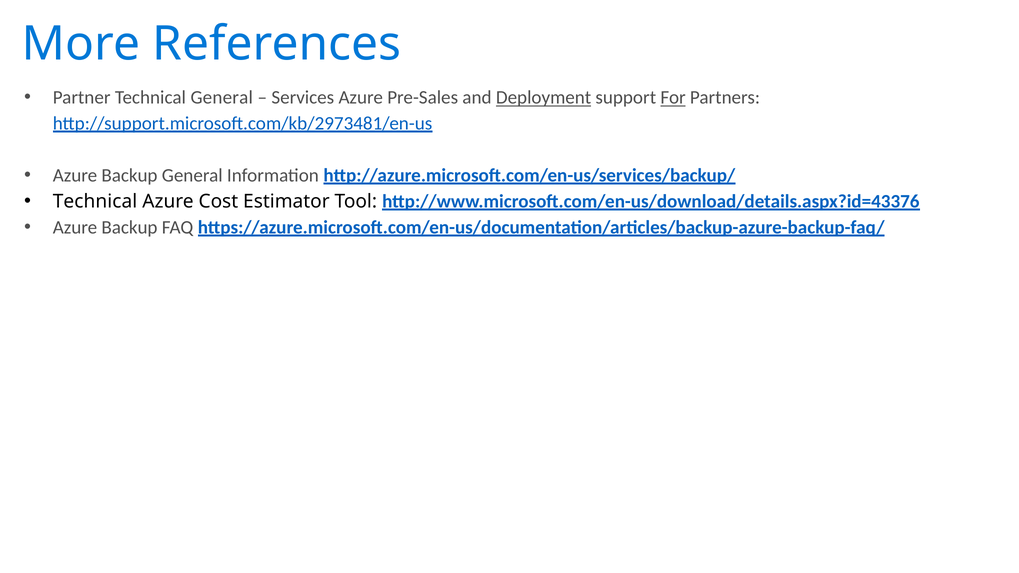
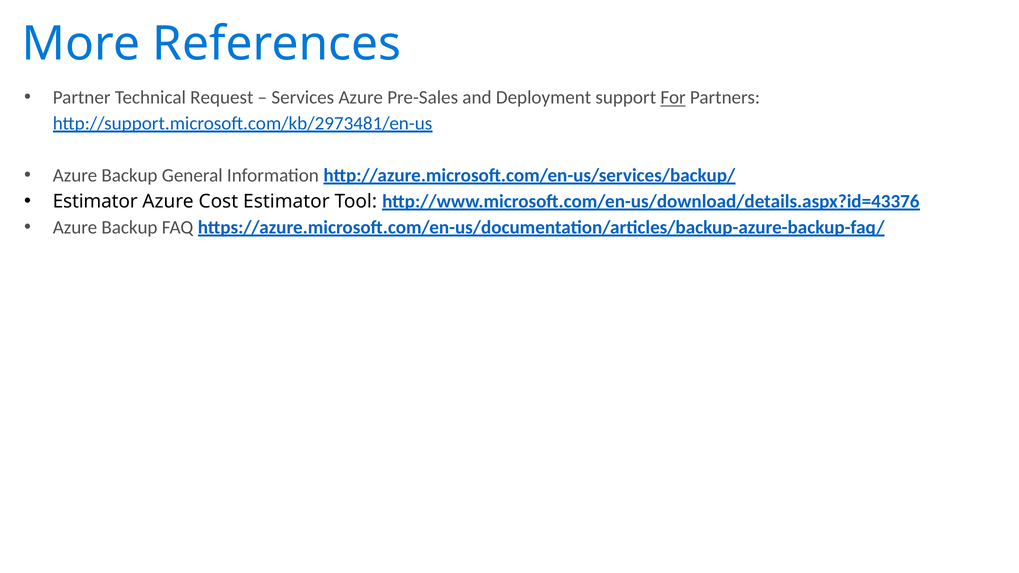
Technical General: General -> Request
Deployment underline: present -> none
Technical at (95, 201): Technical -> Estimator
